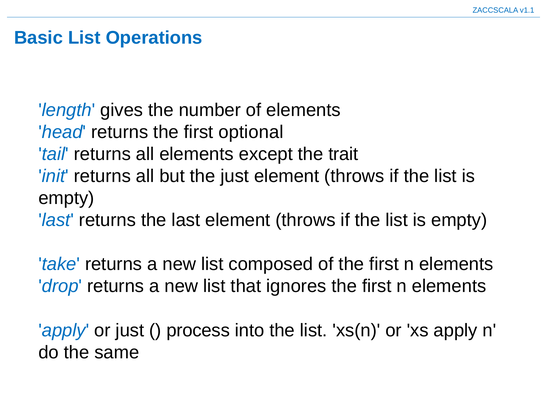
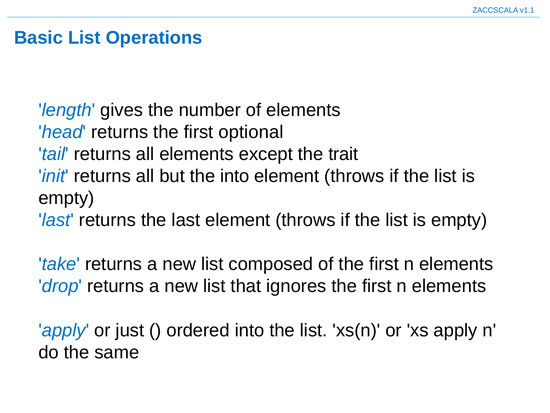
the just: just -> into
process: process -> ordered
